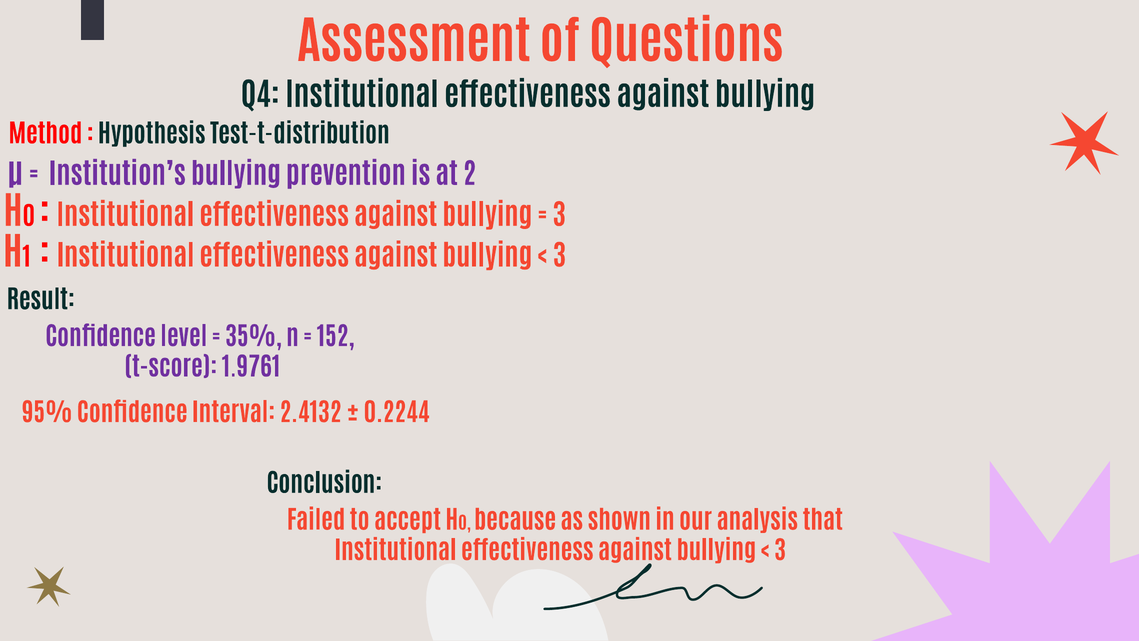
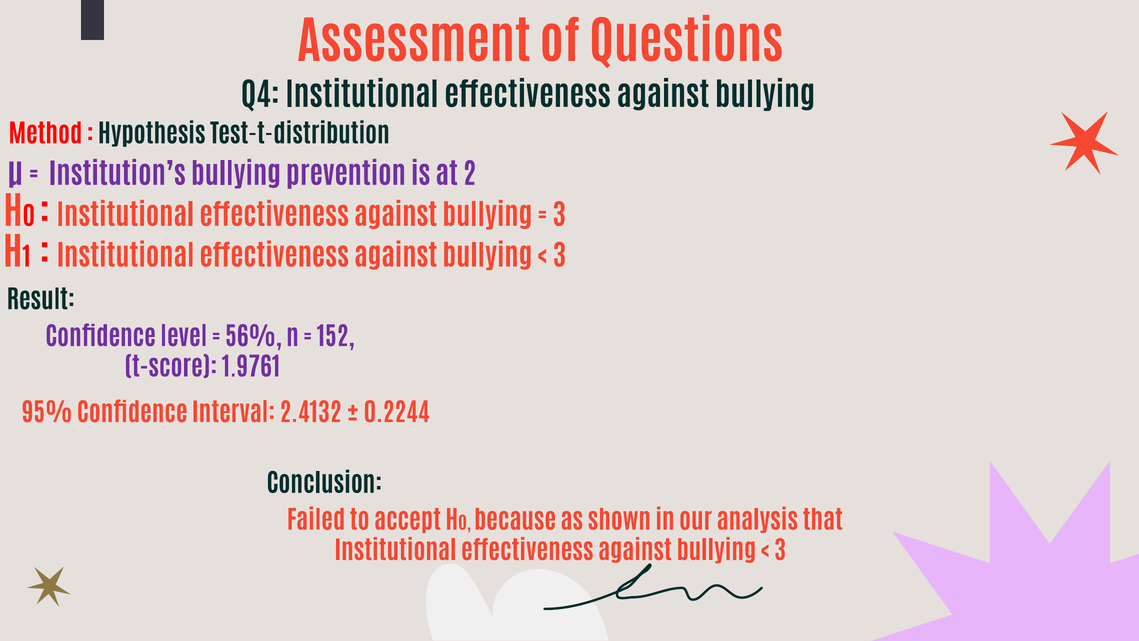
35%: 35% -> 56%
